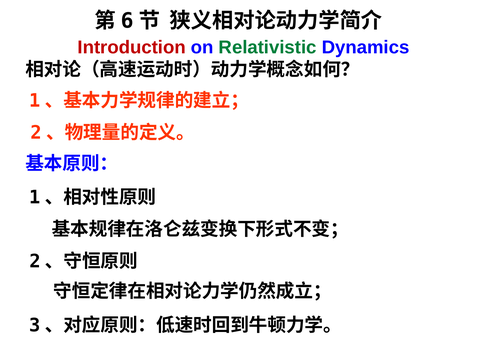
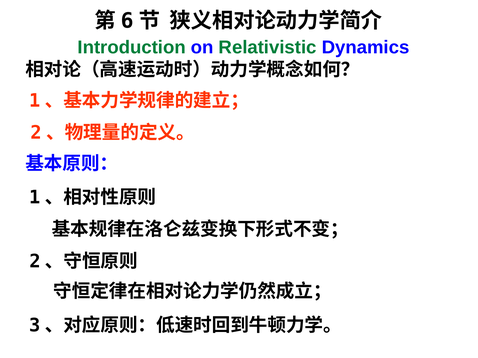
Introduction colour: red -> green
